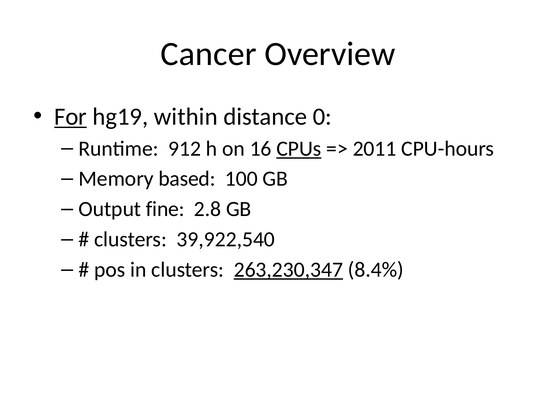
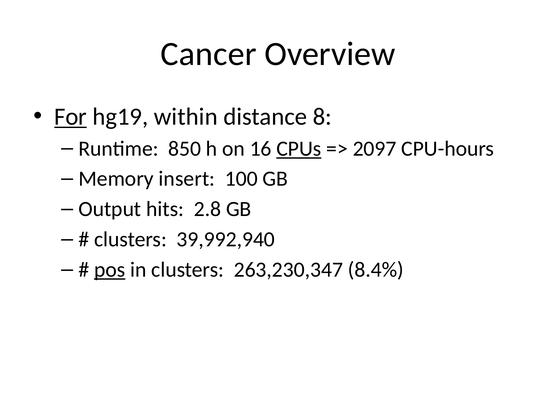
0: 0 -> 8
912: 912 -> 850
2011: 2011 -> 2097
based: based -> insert
fine: fine -> hits
39,922,540: 39,922,540 -> 39,992,940
pos underline: none -> present
263,230,347 underline: present -> none
